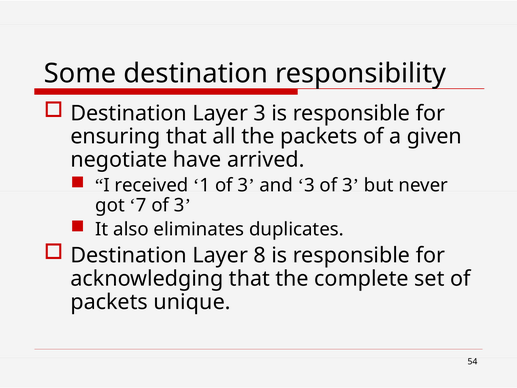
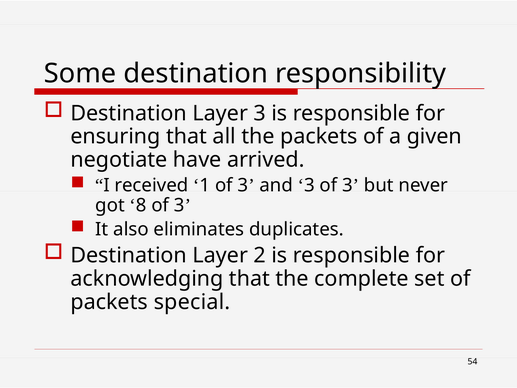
7: 7 -> 8
8: 8 -> 2
unique: unique -> special
